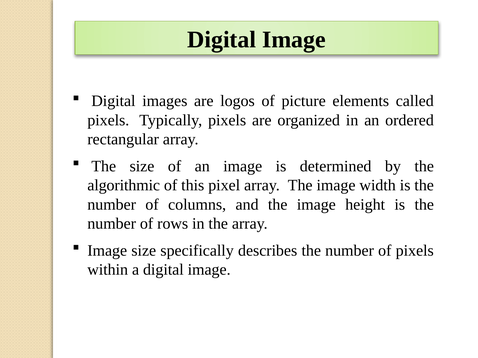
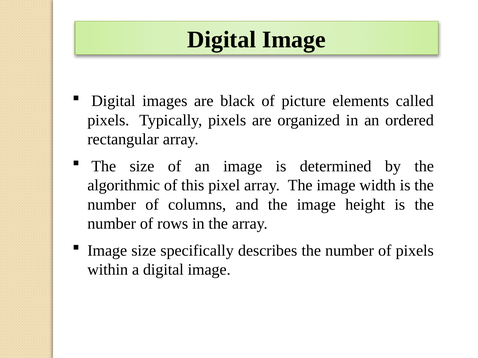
logos: logos -> black
